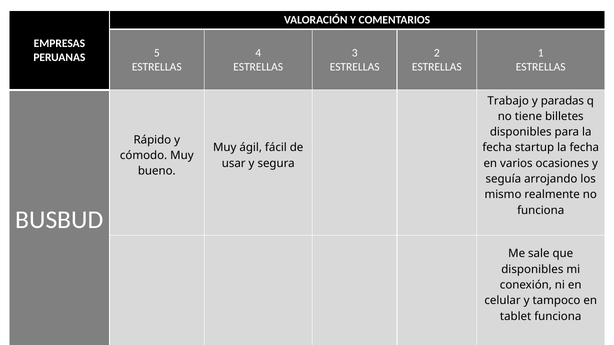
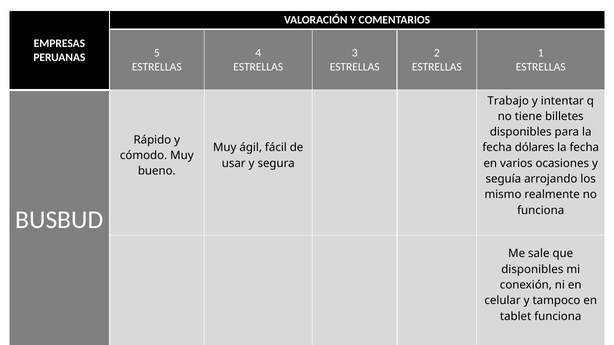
paradas: paradas -> intentar
startup: startup -> dólares
